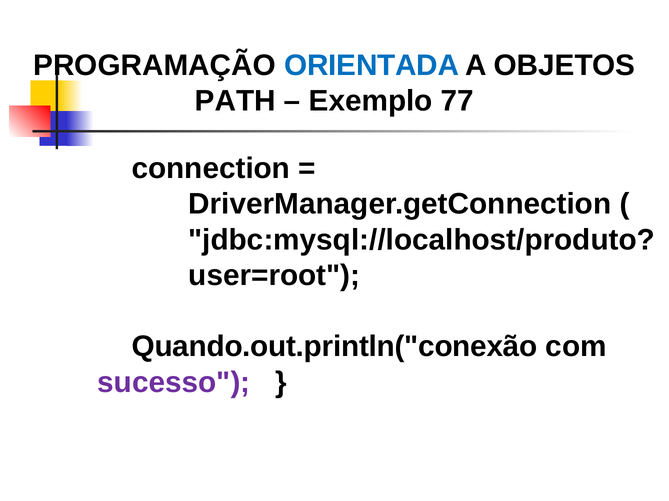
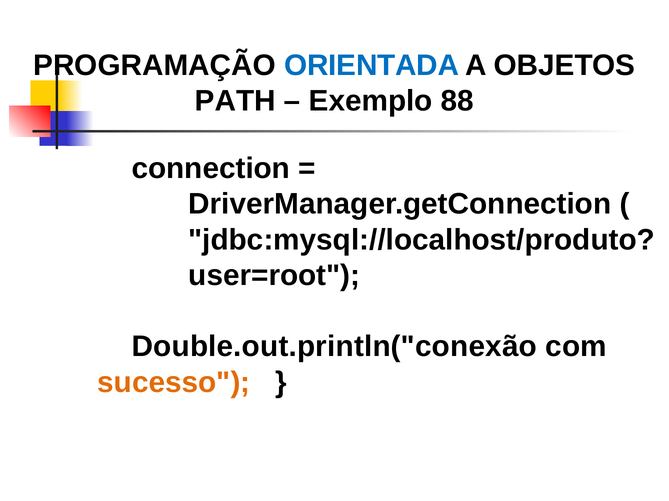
77: 77 -> 88
Quando.out.println("conexão: Quando.out.println("conexão -> Double.out.println("conexão
sucesso colour: purple -> orange
